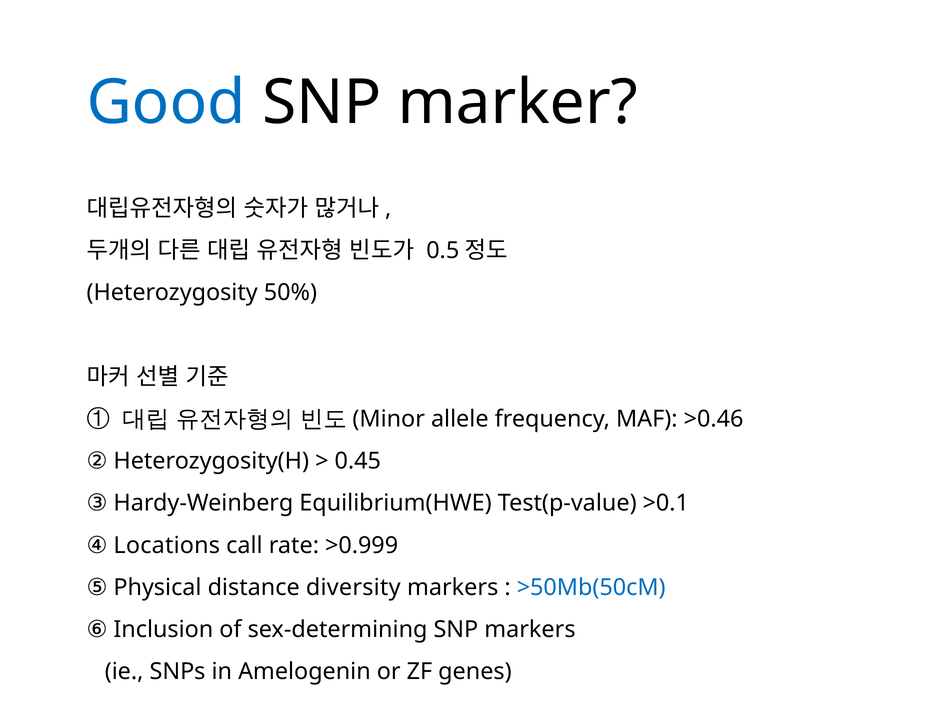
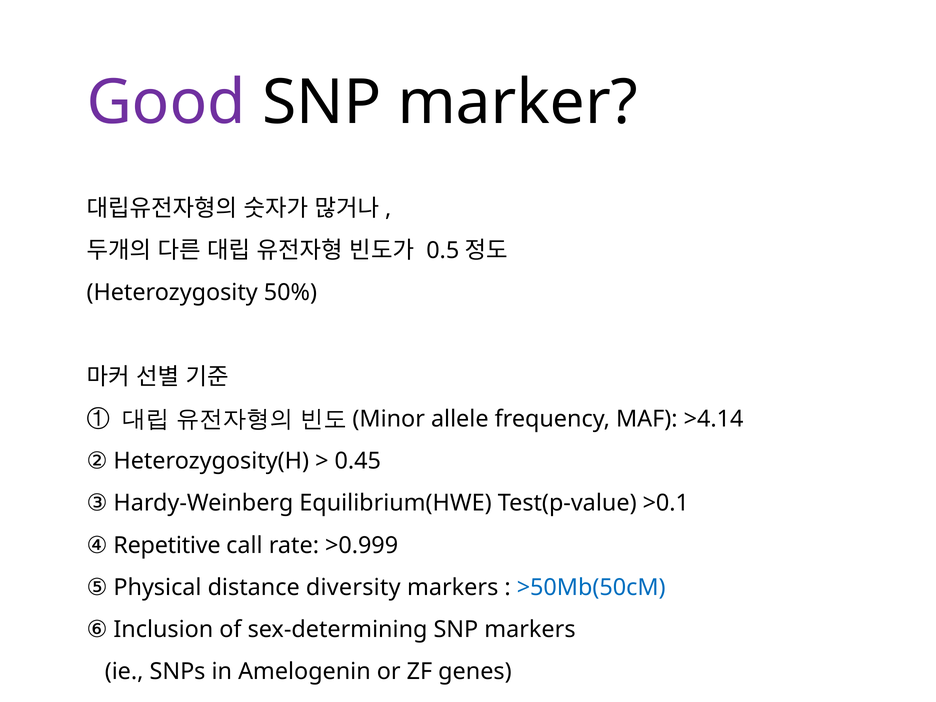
Good colour: blue -> purple
>0.46: >0.46 -> >4.14
Locations: Locations -> Repetitive
